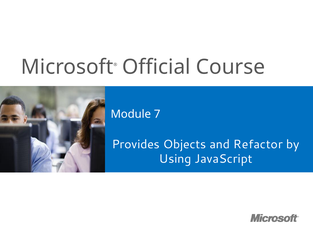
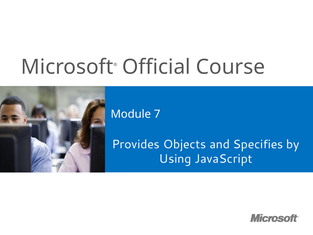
Refactor: Refactor -> Specifies
